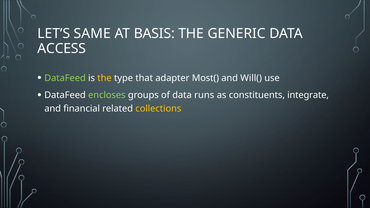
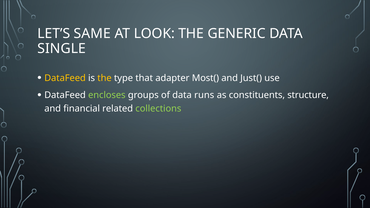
BASIS: BASIS -> LOOK
ACCESS: ACCESS -> SINGLE
DataFeed at (65, 78) colour: light green -> yellow
Will(: Will( -> Just(
integrate: integrate -> structure
collections colour: yellow -> light green
